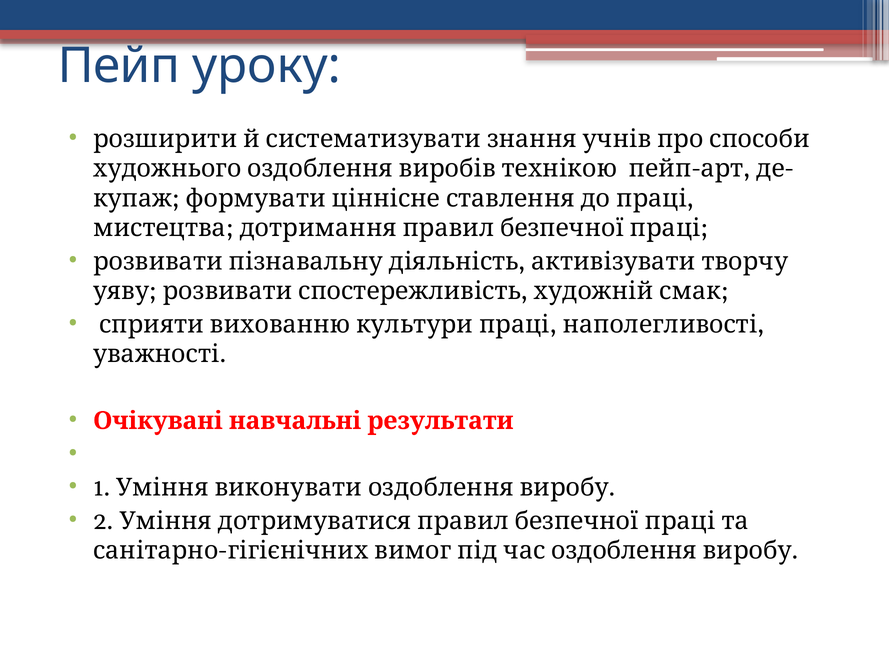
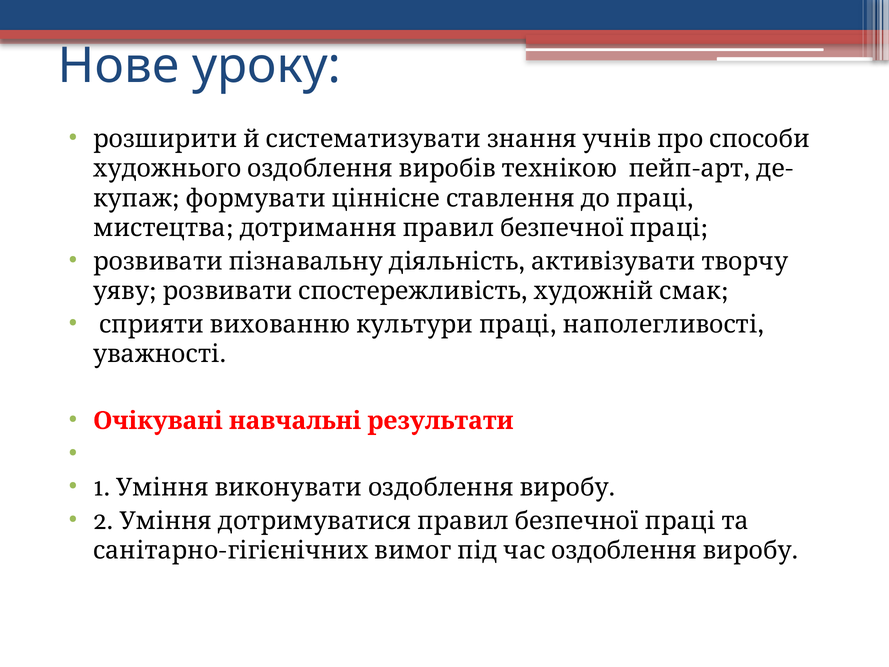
Пейп at (119, 66): Пейп -> Нове
